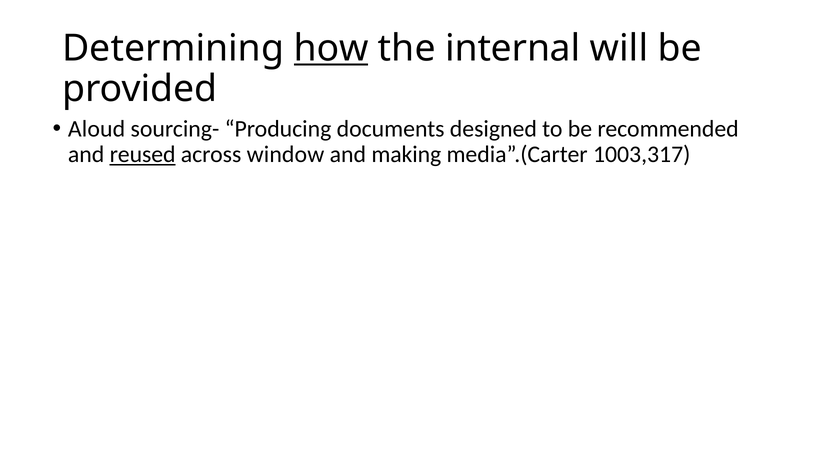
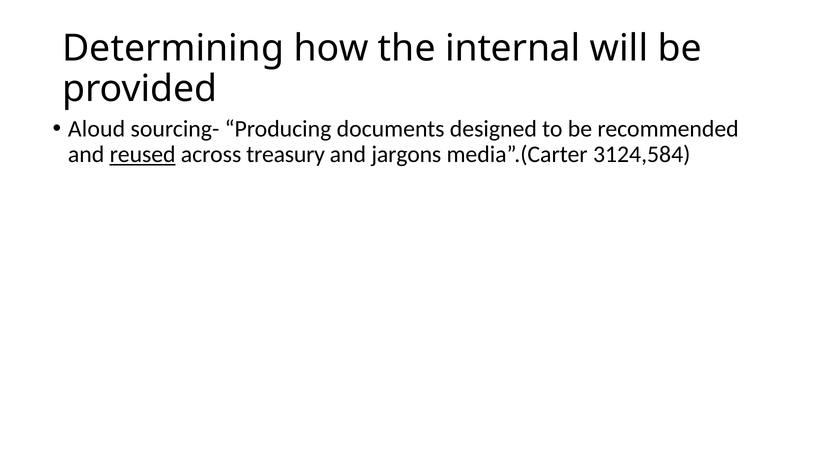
how underline: present -> none
window: window -> treasury
making: making -> jargons
1003,317: 1003,317 -> 3124,584
